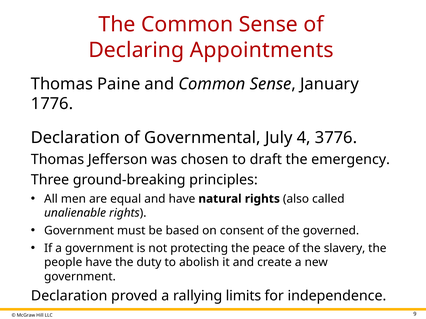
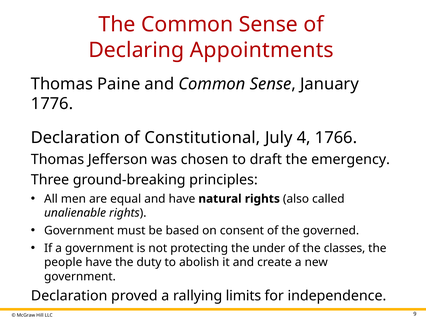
Governmental: Governmental -> Constitutional
3776: 3776 -> 1766
peace: peace -> under
slavery: slavery -> classes
